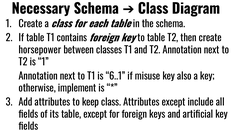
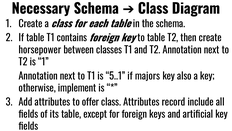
6..1: 6..1 -> 5..1
misuse: misuse -> majors
keep: keep -> offer
Attributes except: except -> record
